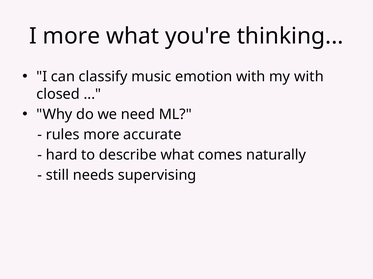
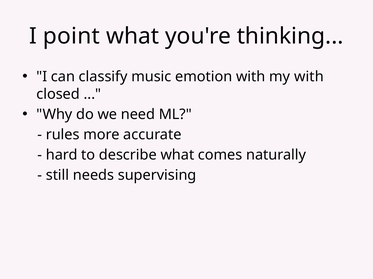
I more: more -> point
